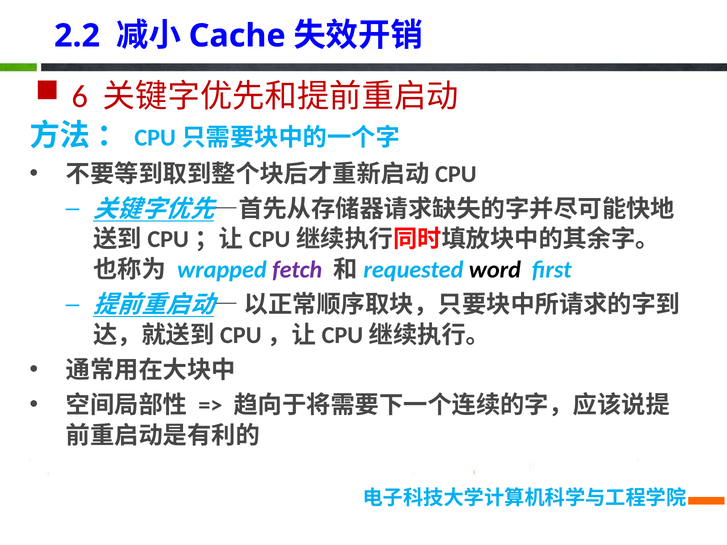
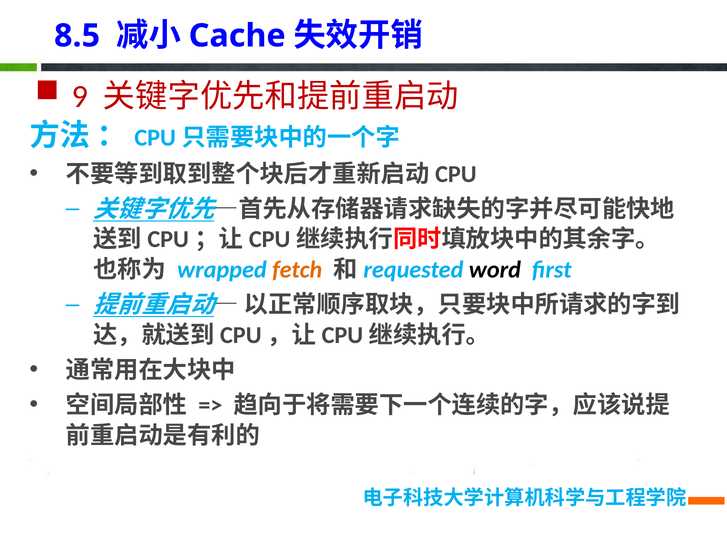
2.2: 2.2 -> 8.5
6: 6 -> 9
fetch colour: purple -> orange
